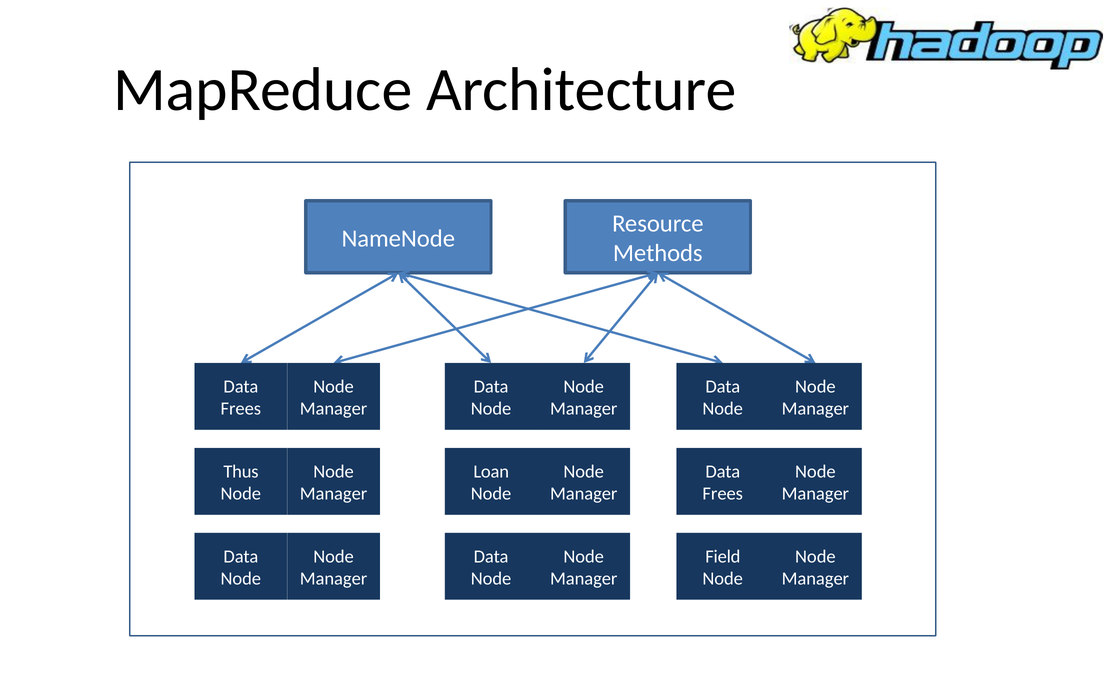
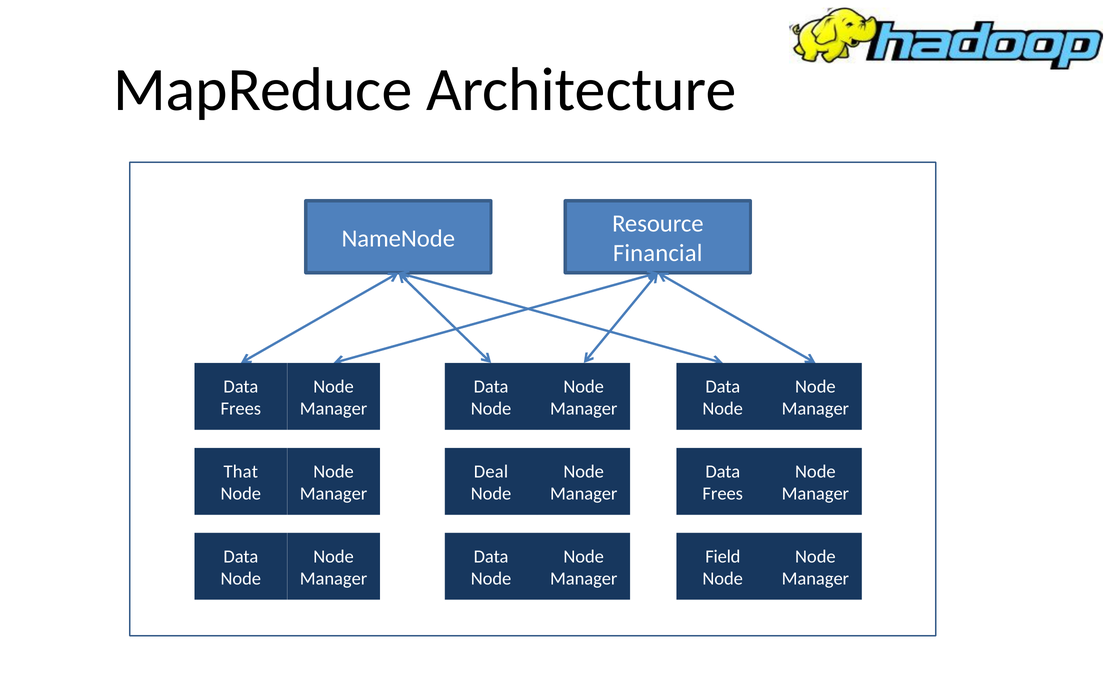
Methods: Methods -> Financial
Thus: Thus -> That
Loan: Loan -> Deal
